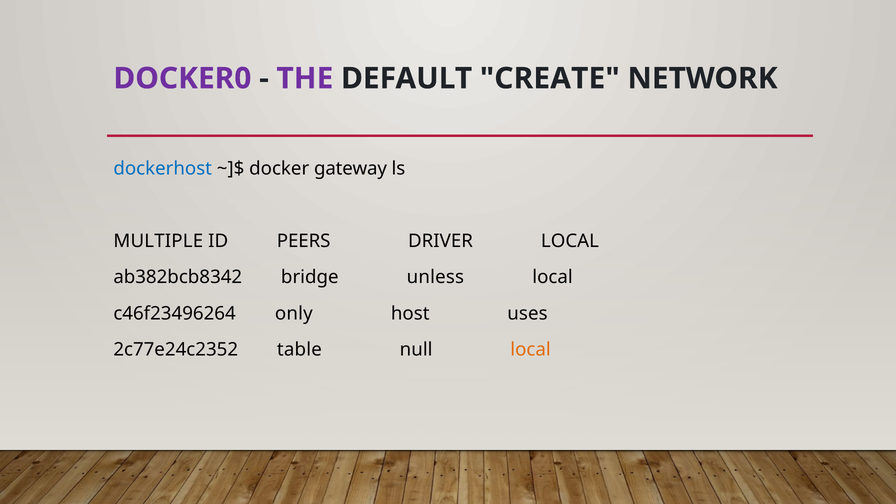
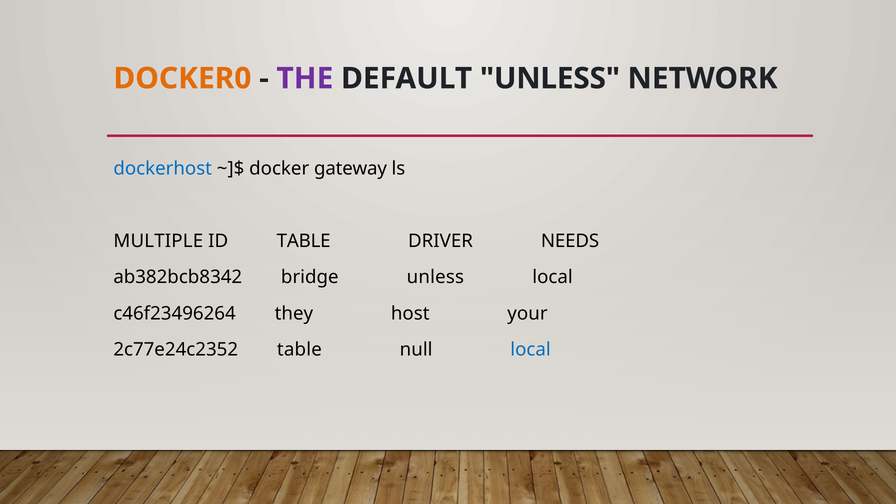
DOCKER0 colour: purple -> orange
DEFAULT CREATE: CREATE -> UNLESS
ID PEERS: PEERS -> TABLE
DRIVER LOCAL: LOCAL -> NEEDS
only: only -> they
uses: uses -> your
local at (531, 350) colour: orange -> blue
